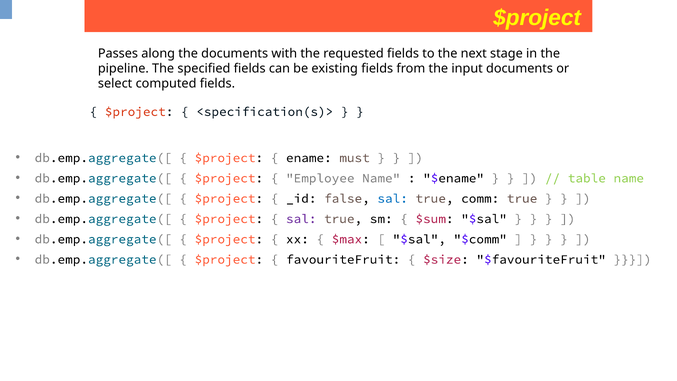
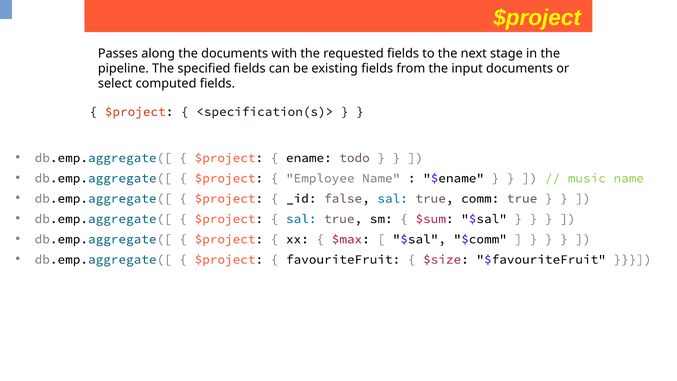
must: must -> todo
table: table -> music
sal at (301, 219) colour: purple -> blue
